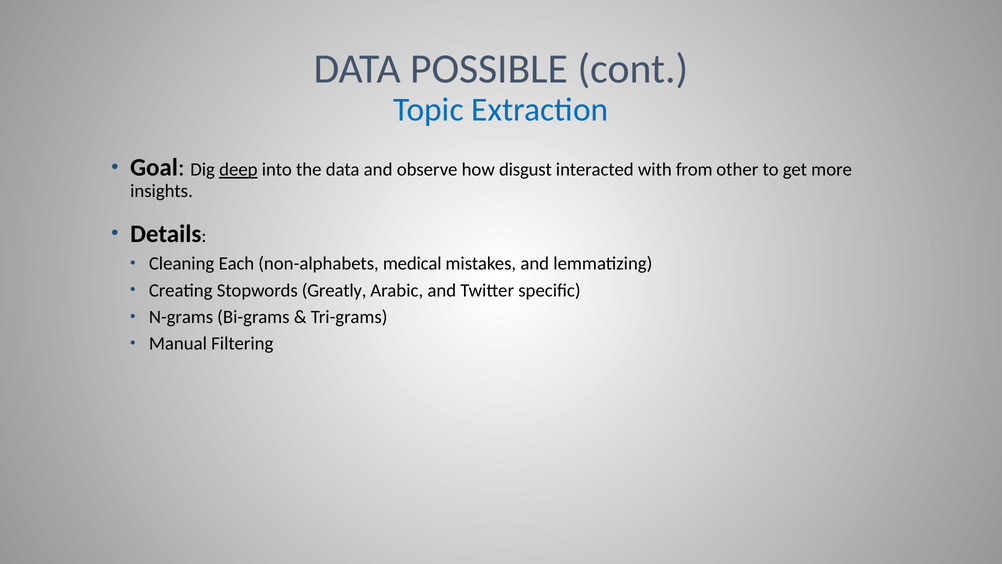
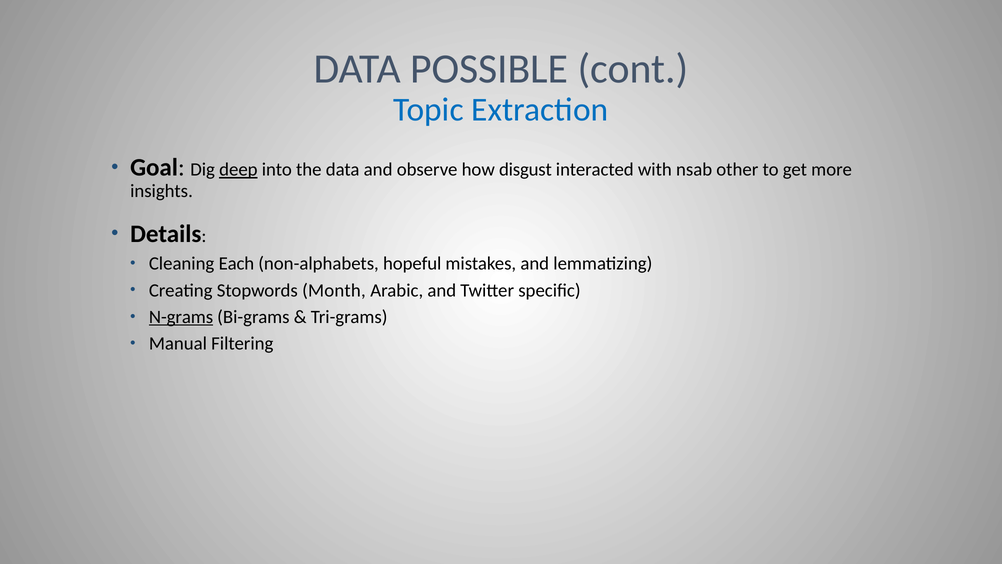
from: from -> nsab
medical: medical -> hopeful
Greatly: Greatly -> Month
N-grams underline: none -> present
